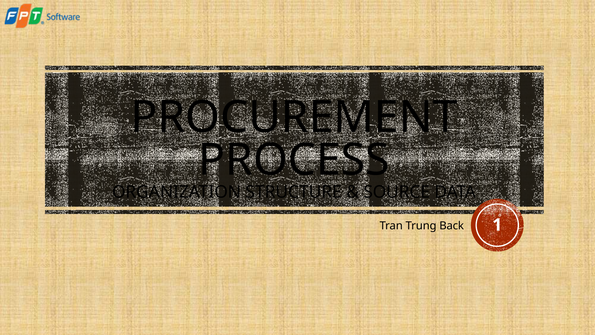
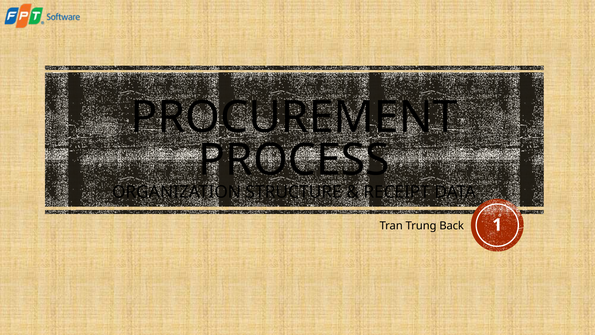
SOURCE: SOURCE -> RECEIPT
